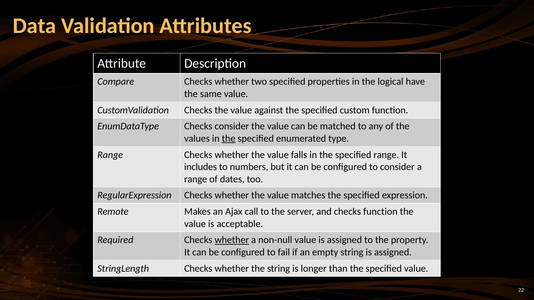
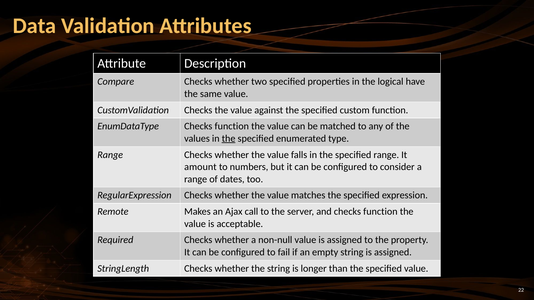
EnumDataType Checks consider: consider -> function
includes: includes -> amount
whether at (232, 240) underline: present -> none
